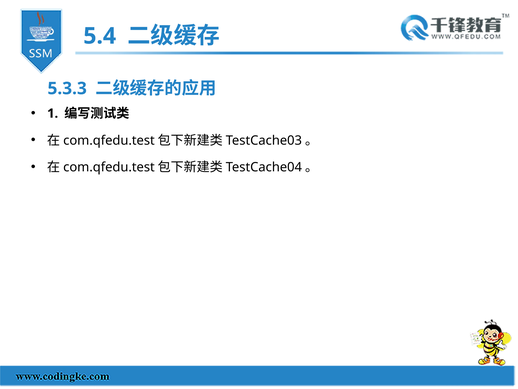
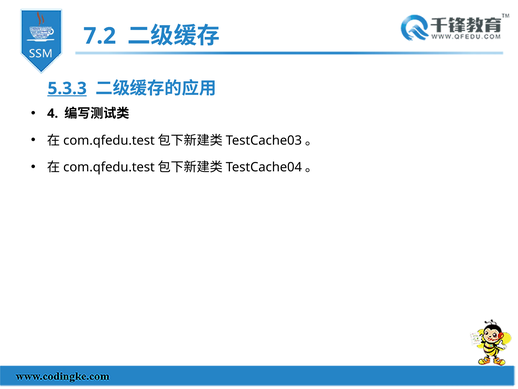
5.4: 5.4 -> 7.2
5.3.3 underline: none -> present
1: 1 -> 4
